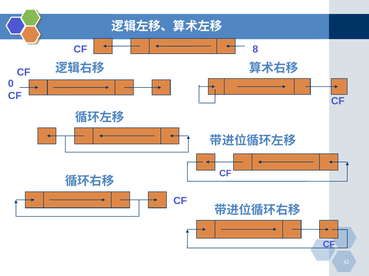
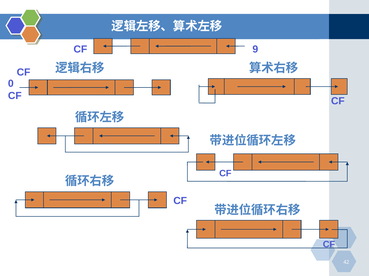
8: 8 -> 9
